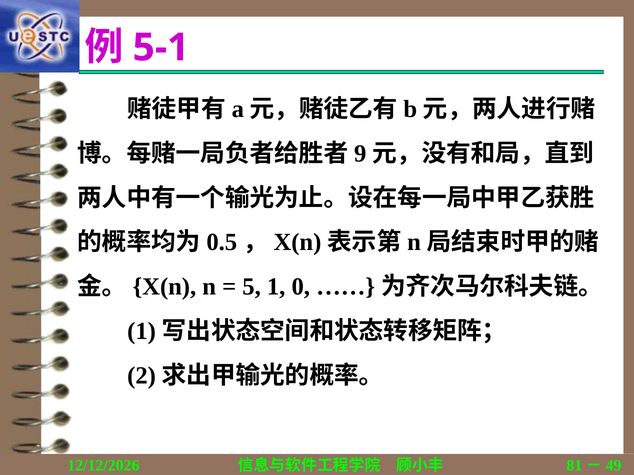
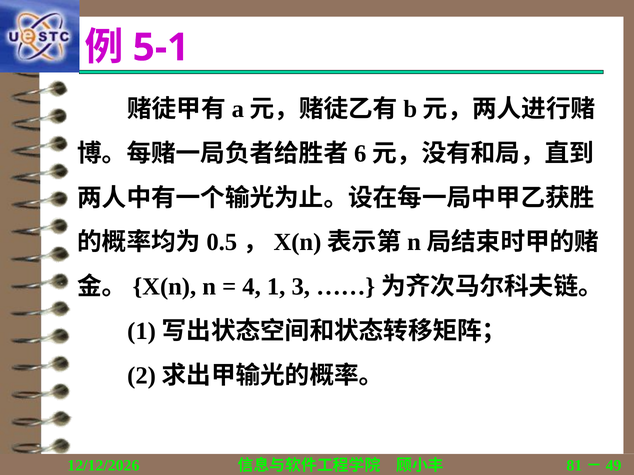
9: 9 -> 6
5: 5 -> 4
0: 0 -> 3
